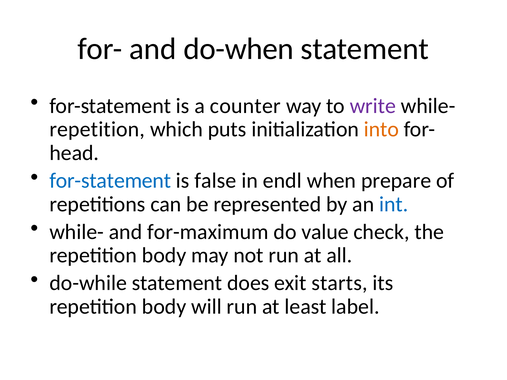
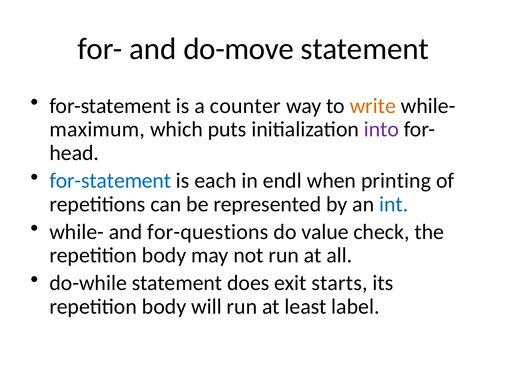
do-when: do-when -> do-move
write colour: purple -> orange
repetition at (97, 129): repetition -> maximum
into colour: orange -> purple
false: false -> each
prepare: prepare -> printing
for-maximum: for-maximum -> for-questions
